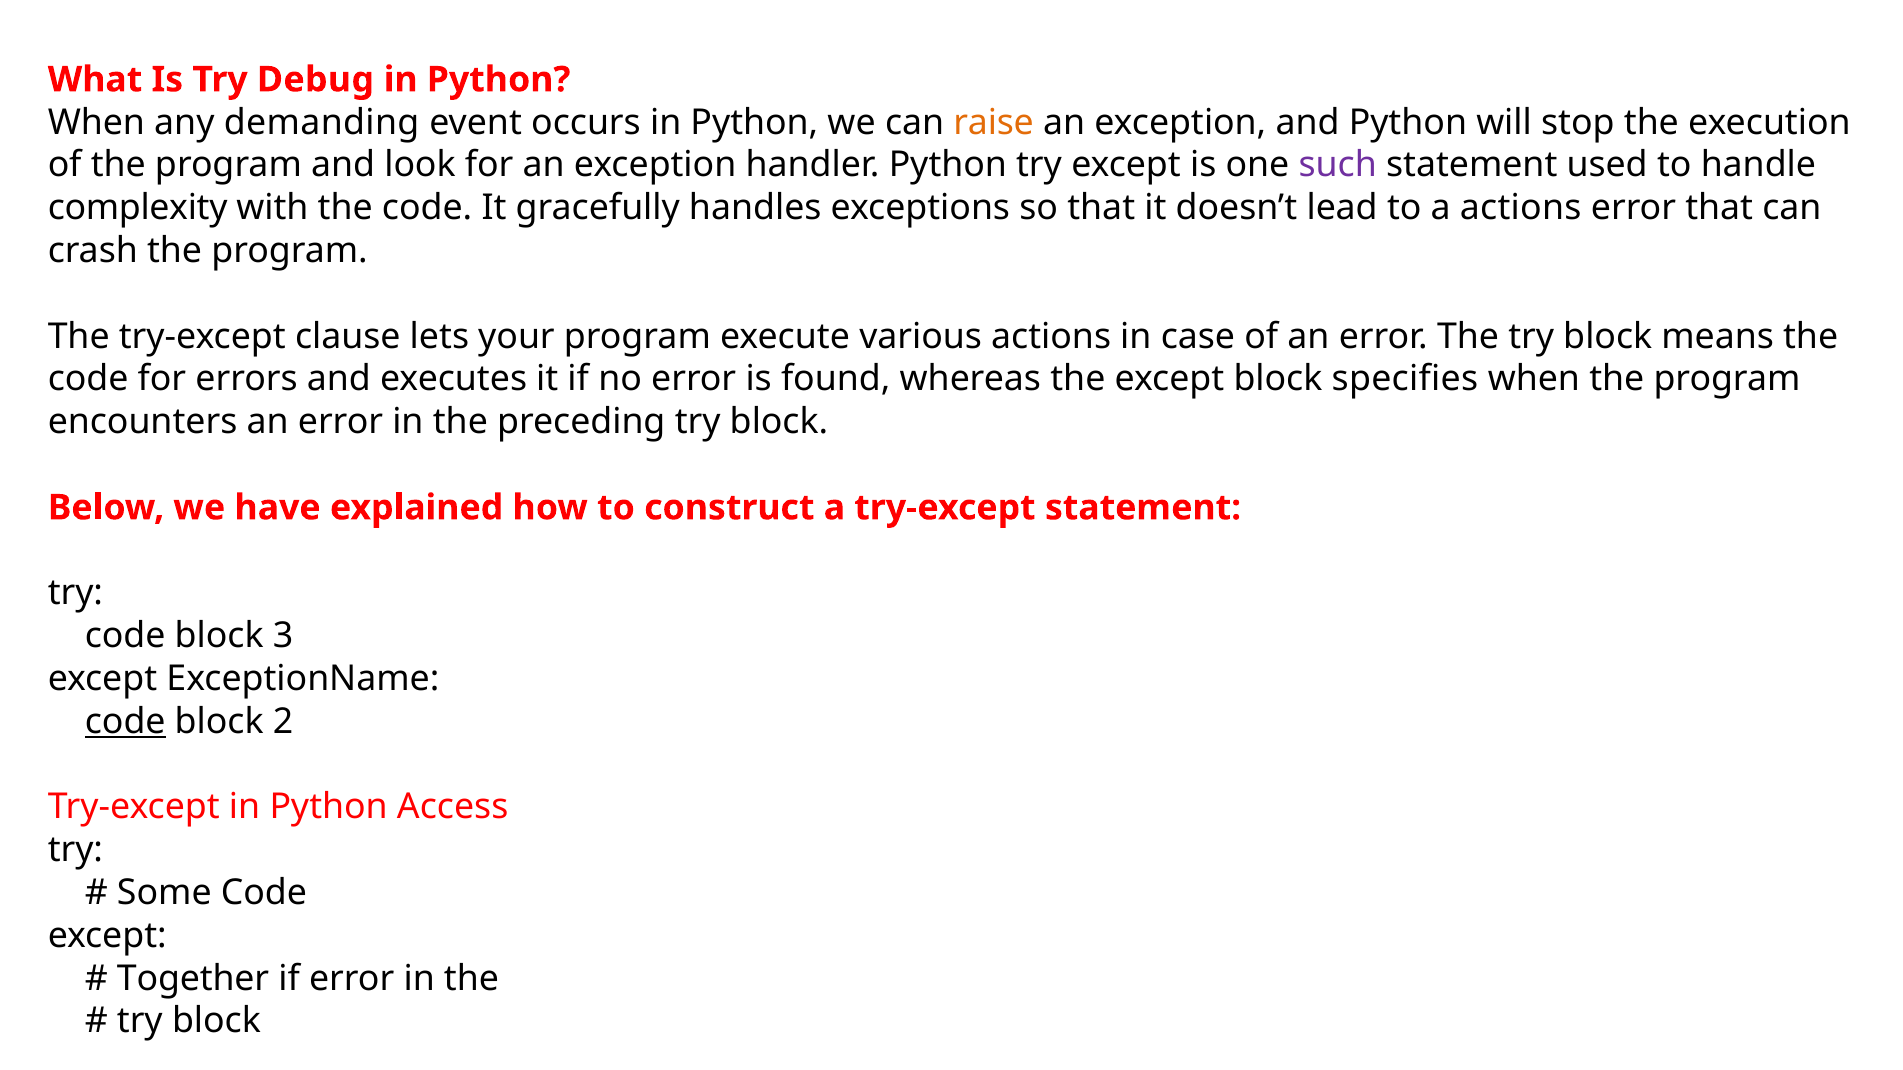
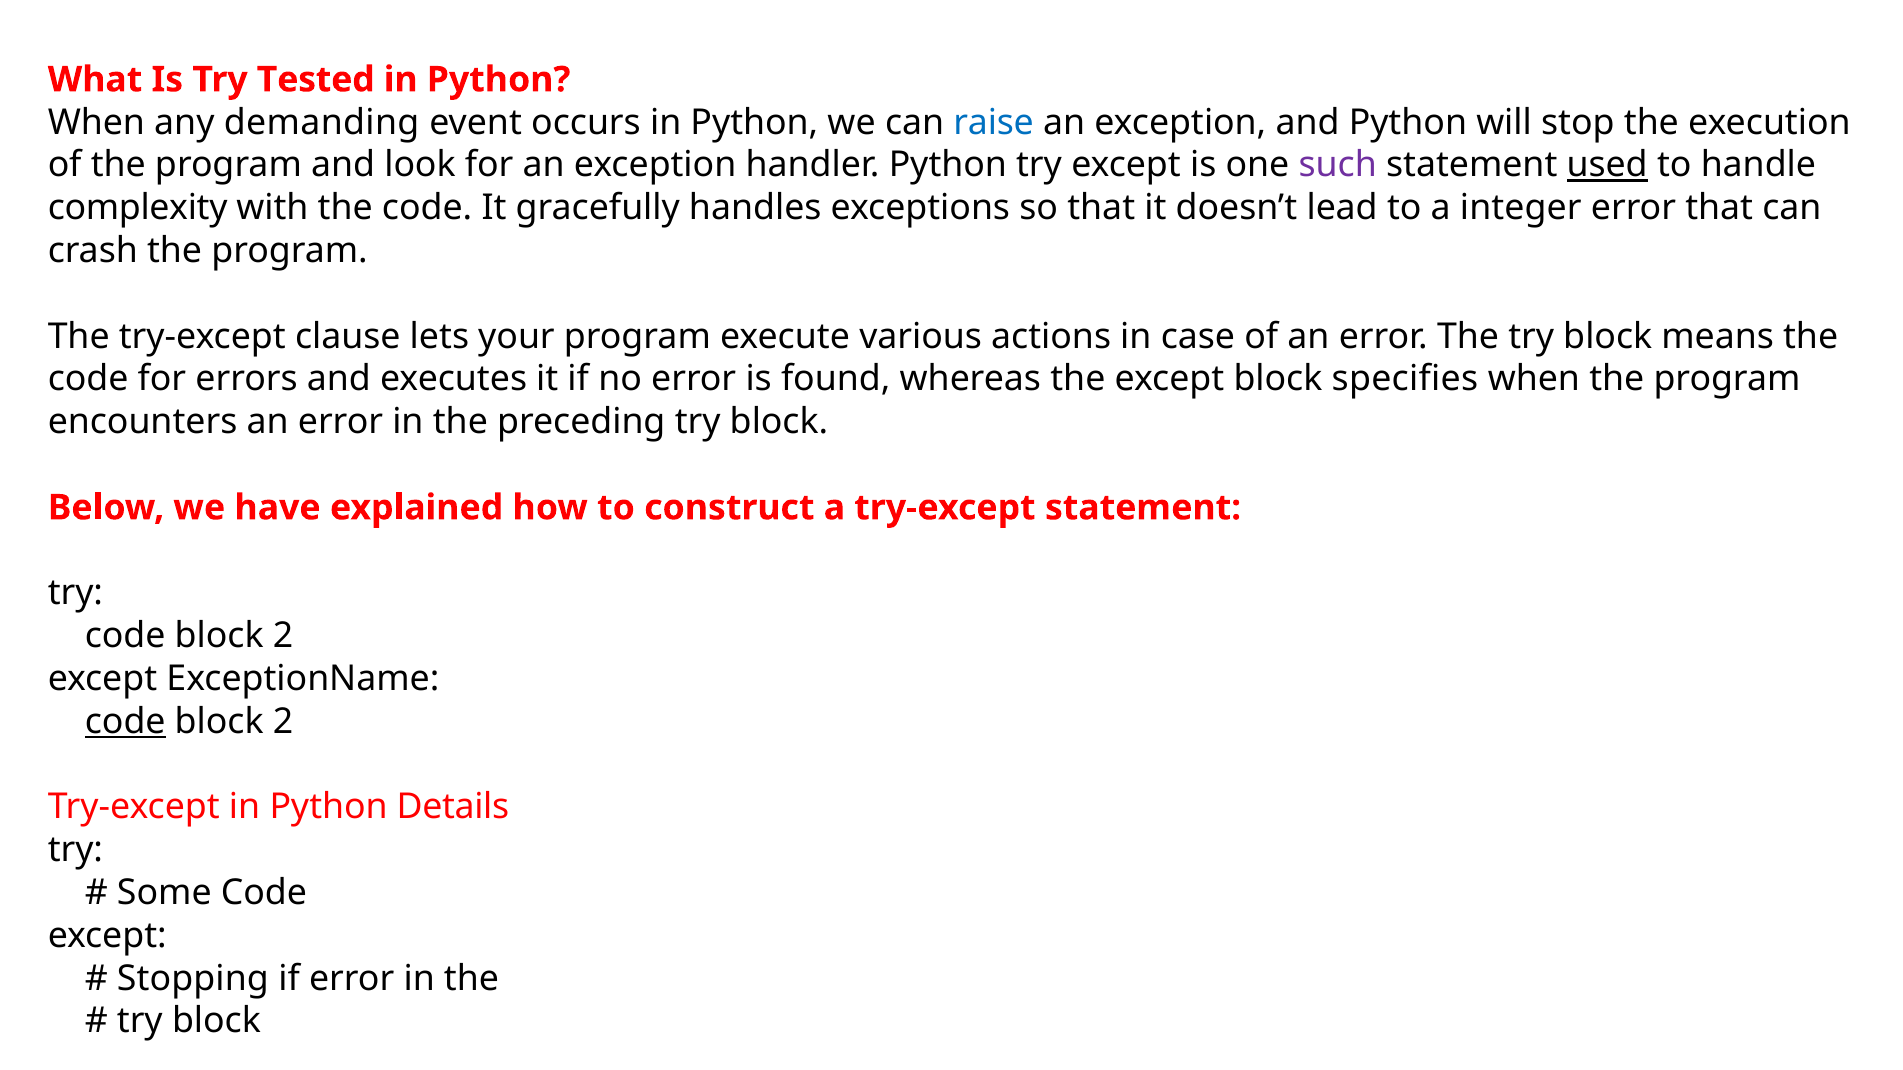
Debug: Debug -> Tested
raise colour: orange -> blue
used underline: none -> present
a actions: actions -> integer
3 at (283, 636): 3 -> 2
Access: Access -> Details
Together: Together -> Stopping
